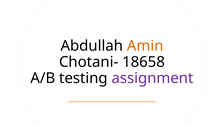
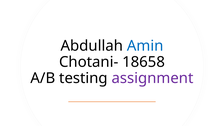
Amin colour: orange -> blue
